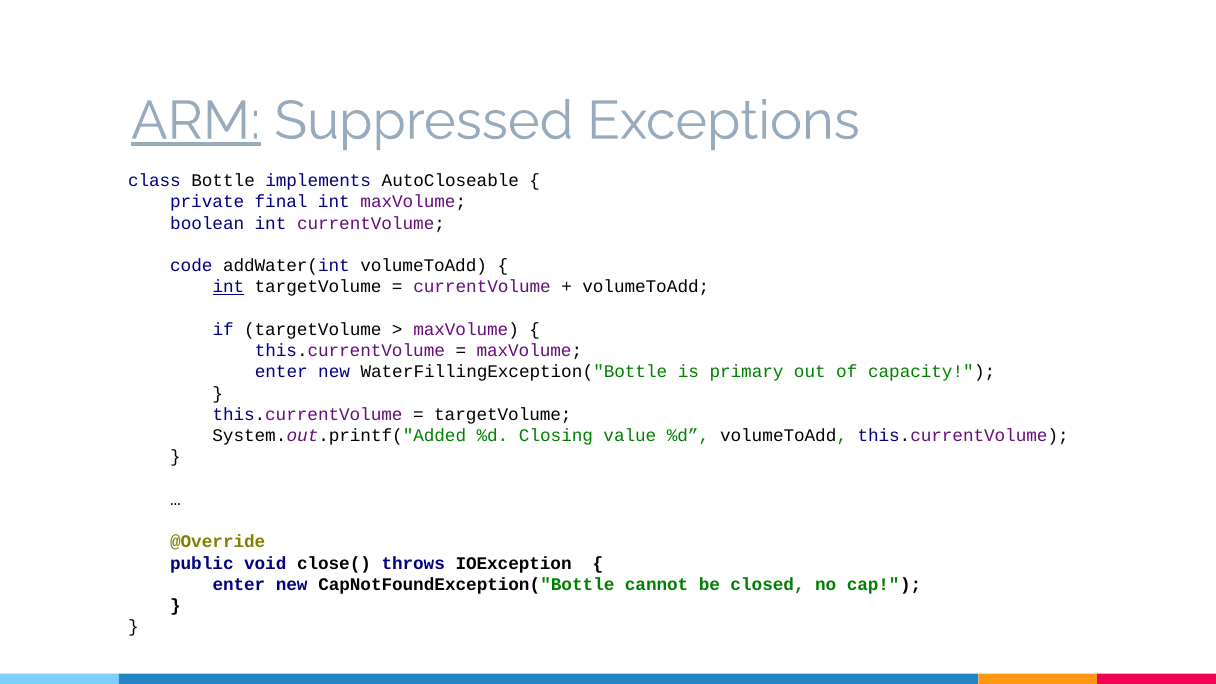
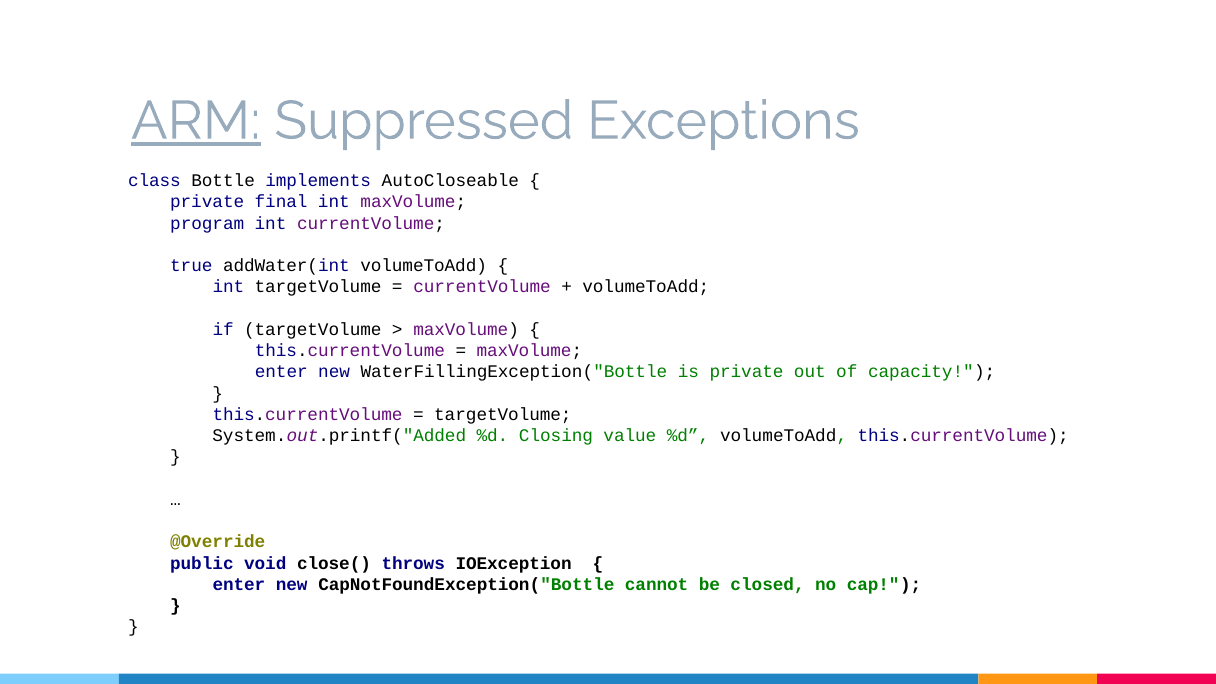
boolean: boolean -> program
code: code -> true
int at (228, 287) underline: present -> none
is primary: primary -> private
